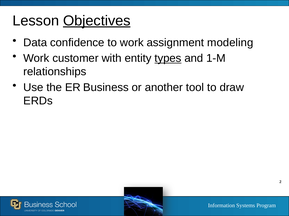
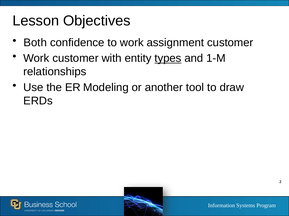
Objectives underline: present -> none
Data: Data -> Both
assignment modeling: modeling -> customer
Business: Business -> Modeling
